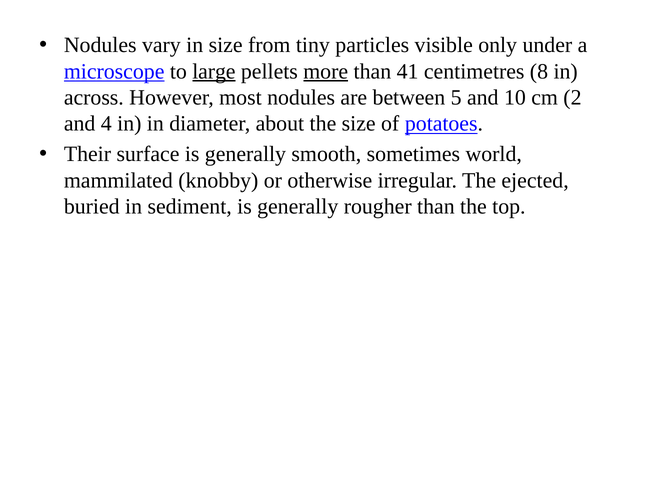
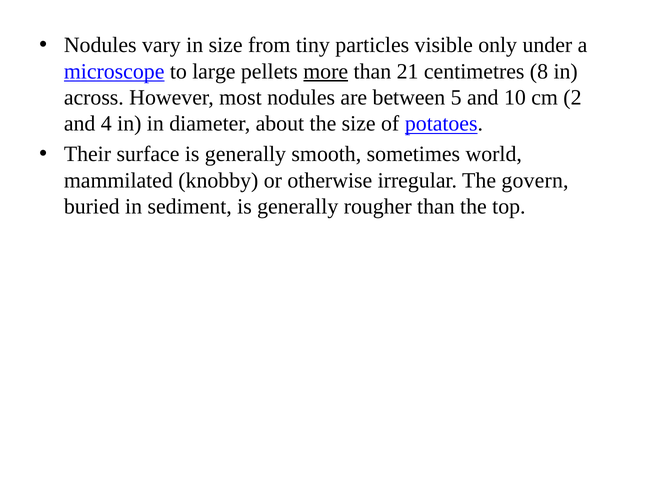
large underline: present -> none
41: 41 -> 21
ejected: ejected -> govern
